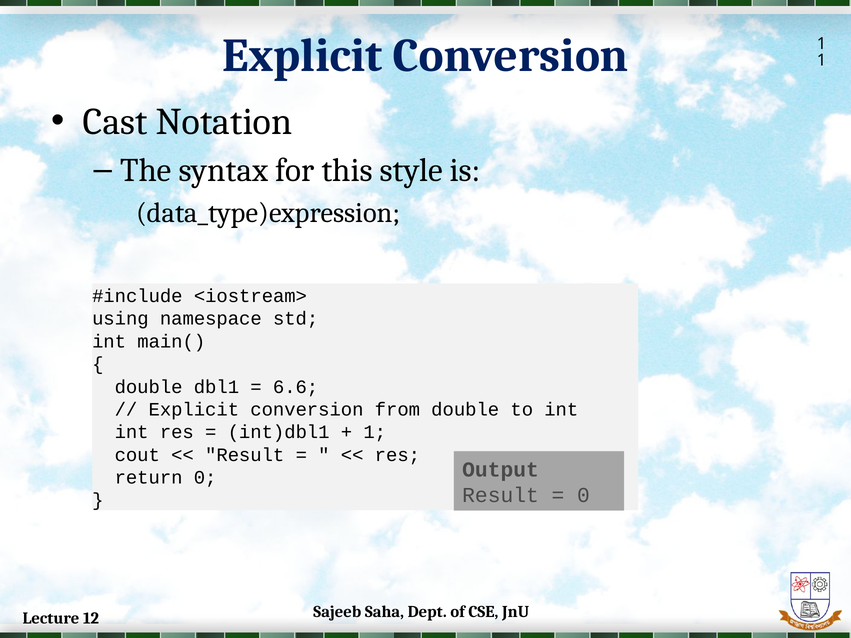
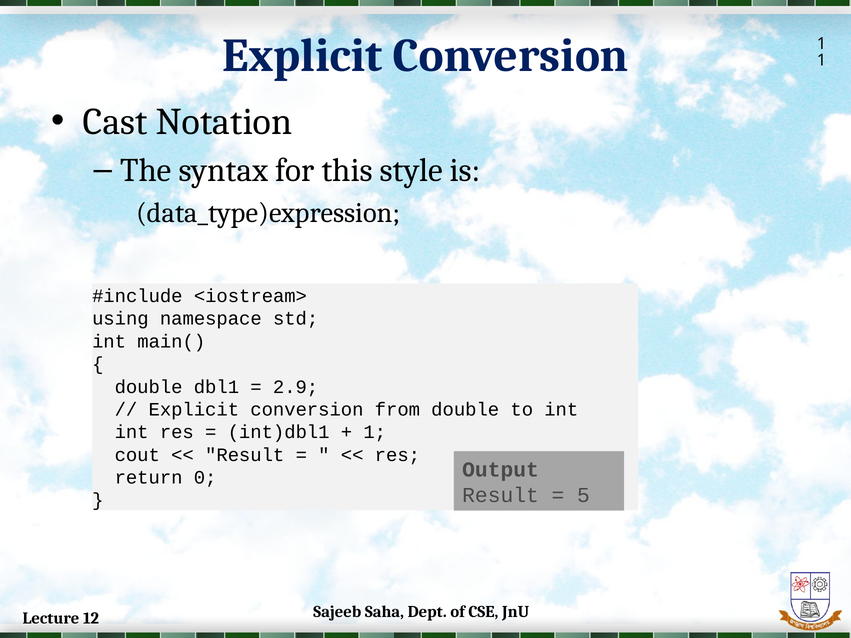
6.6: 6.6 -> 2.9
0 at (583, 495): 0 -> 5
